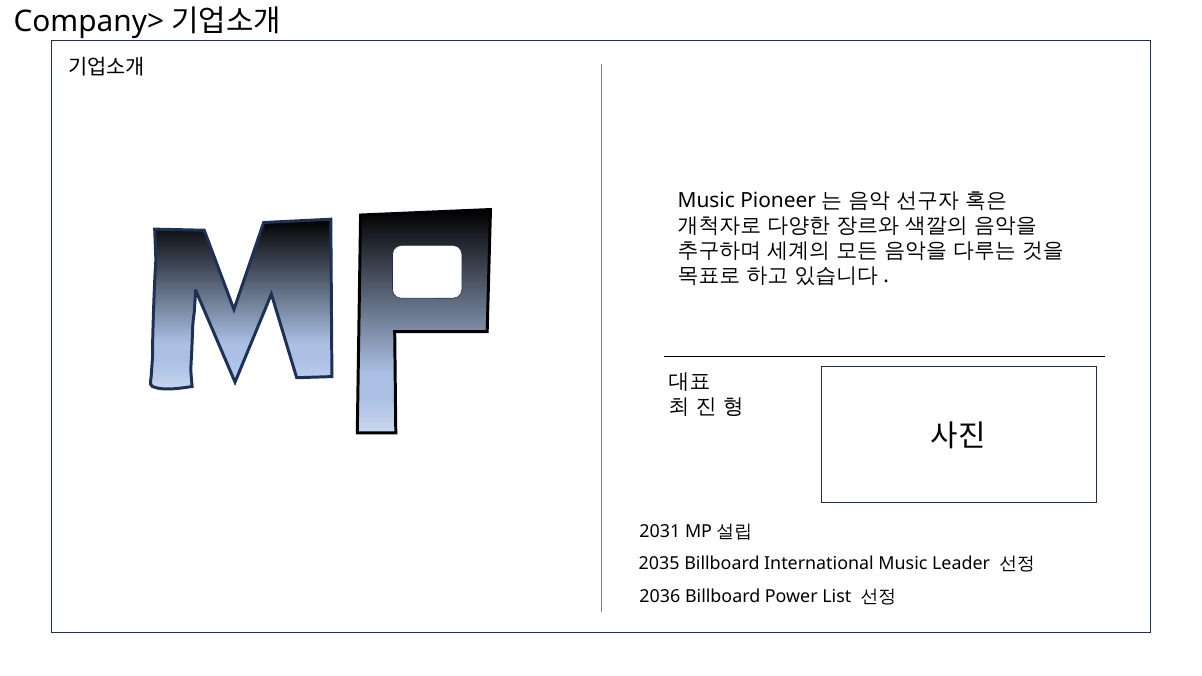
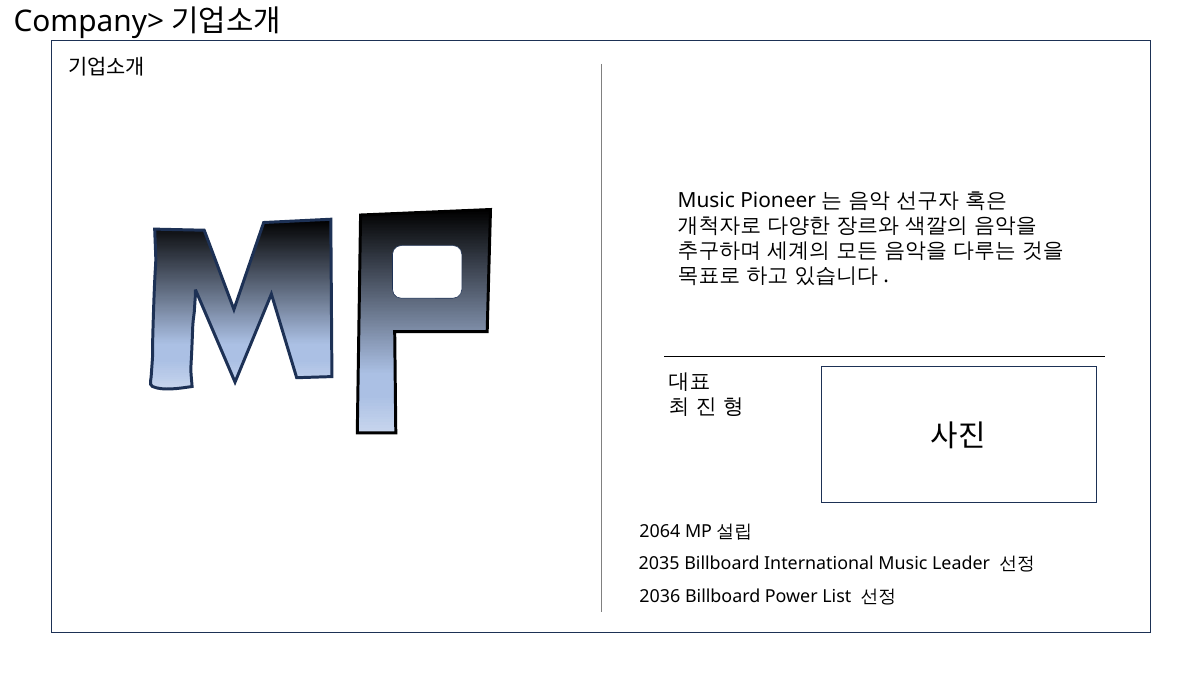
2031: 2031 -> 2064
